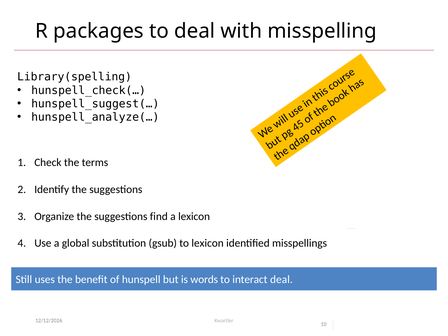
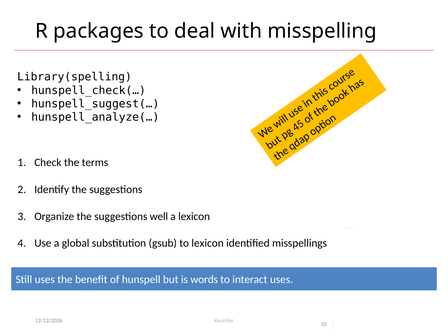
find: find -> well
interact deal: deal -> uses
